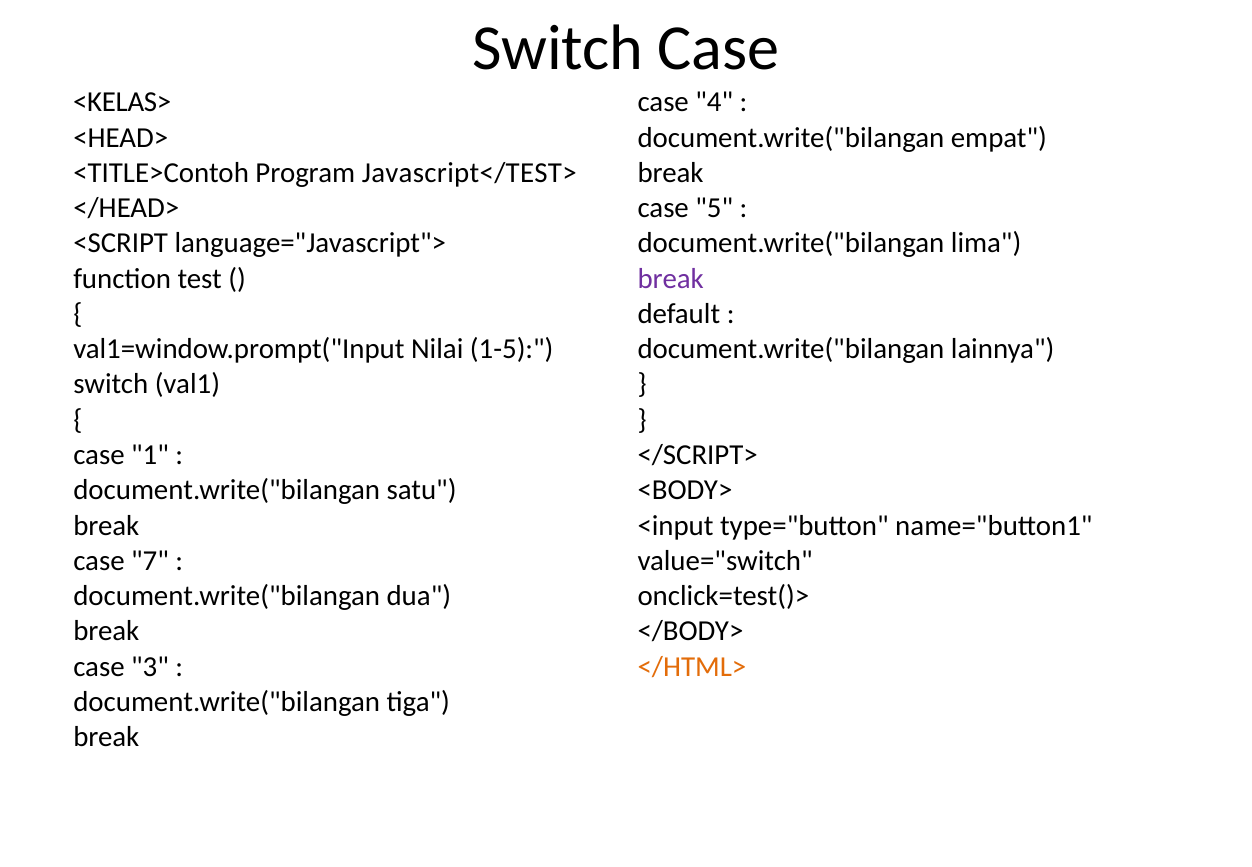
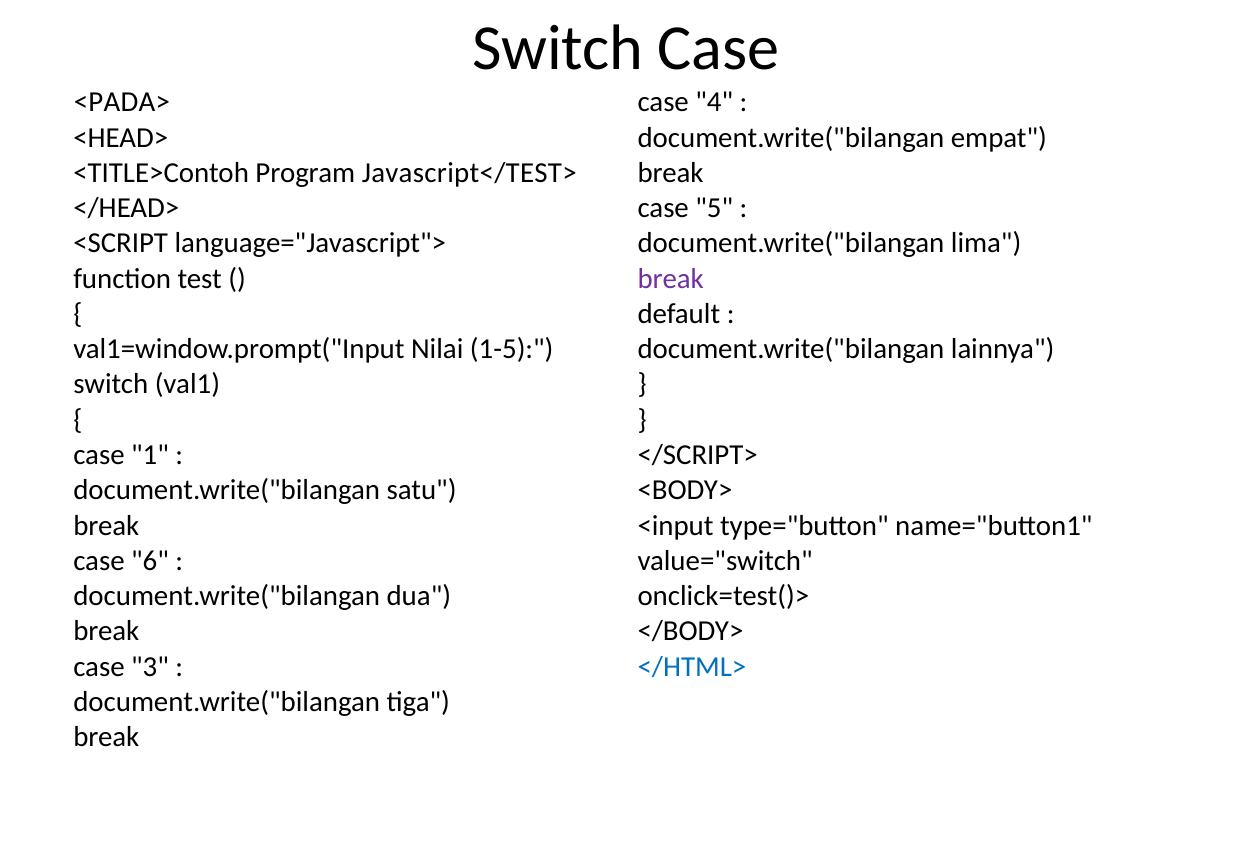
<KELAS>: <KELAS> -> <PADA>
7: 7 -> 6
</HTML> colour: orange -> blue
